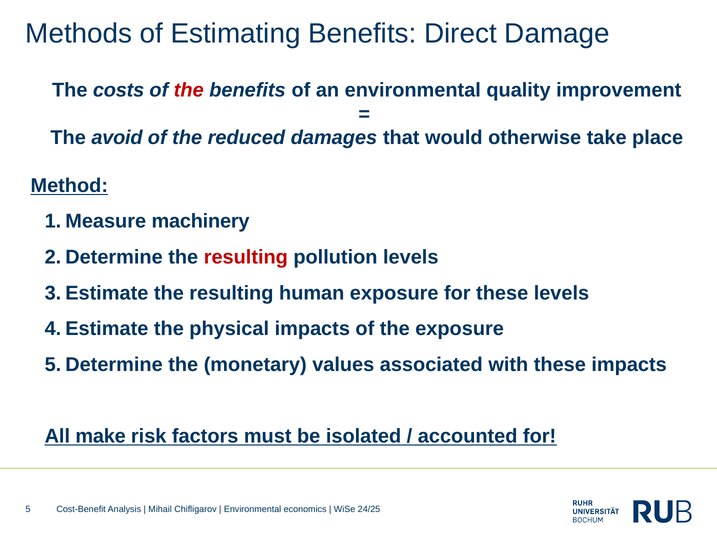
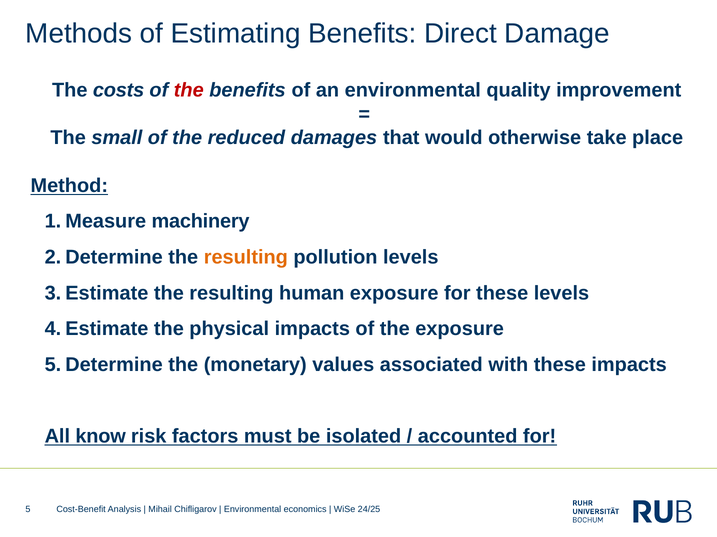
avoid: avoid -> small
resulting at (246, 258) colour: red -> orange
make: make -> know
